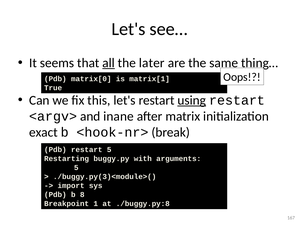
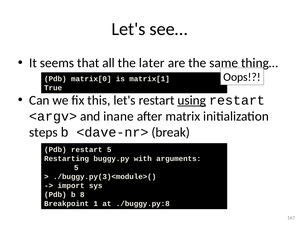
all underline: present -> none
exact: exact -> steps
<hook-nr>: <hook-nr> -> <dave-nr>
